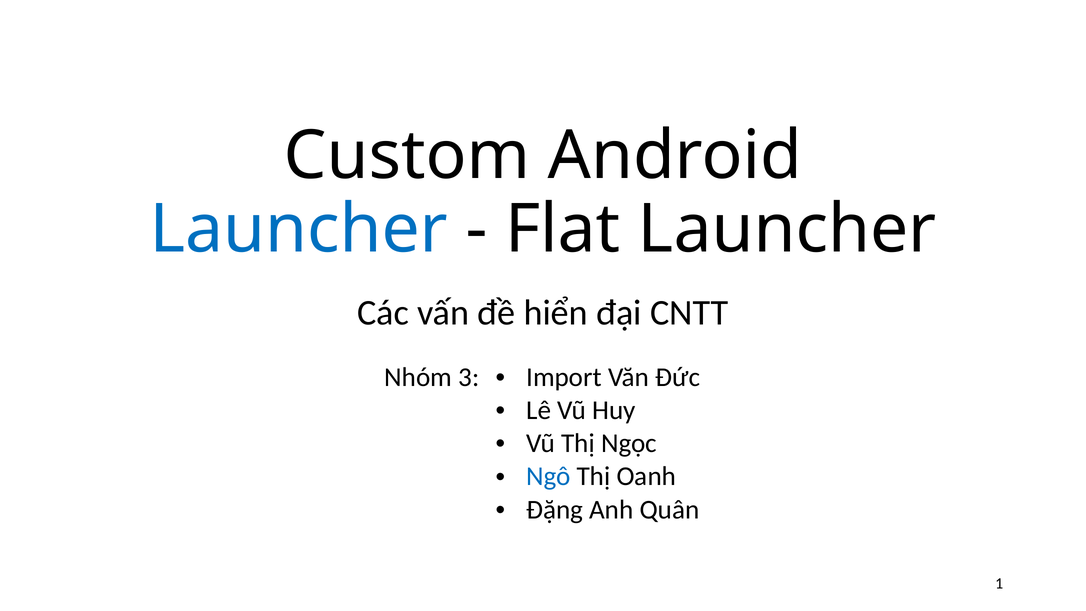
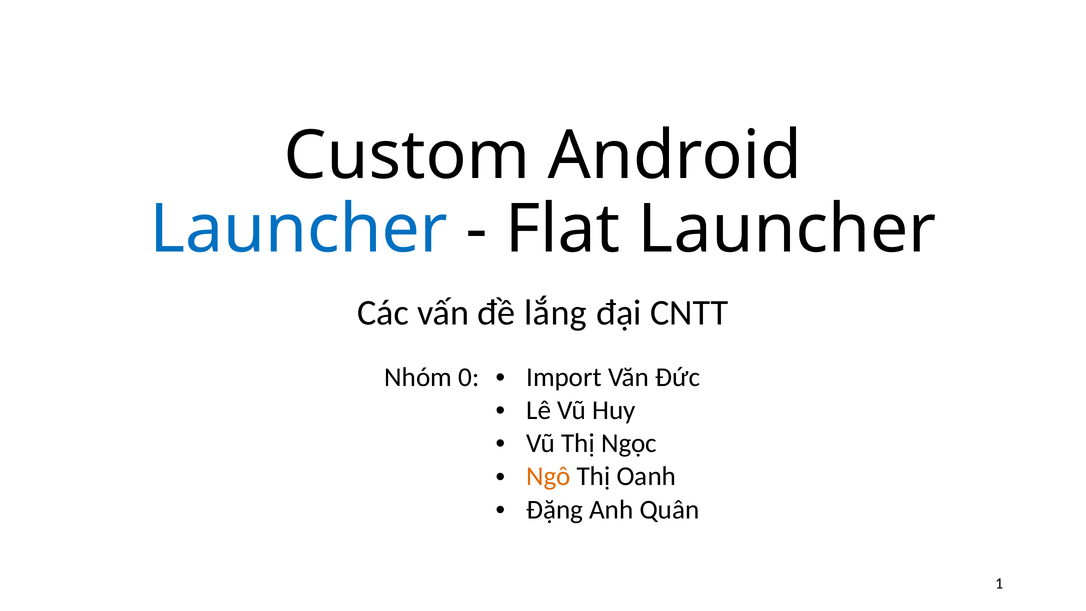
hiển: hiển -> lắng
3: 3 -> 0
Ngô colour: blue -> orange
